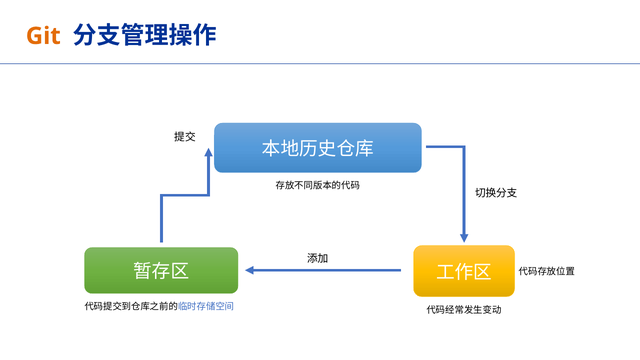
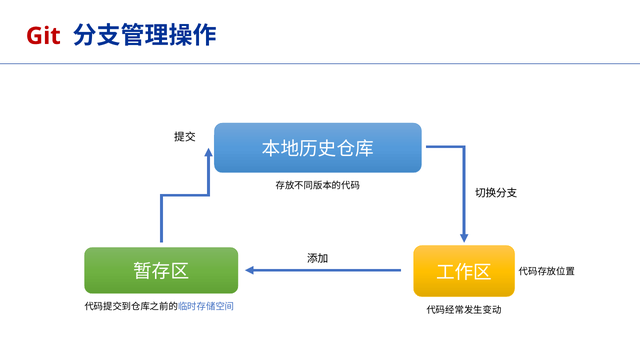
Git colour: orange -> red
